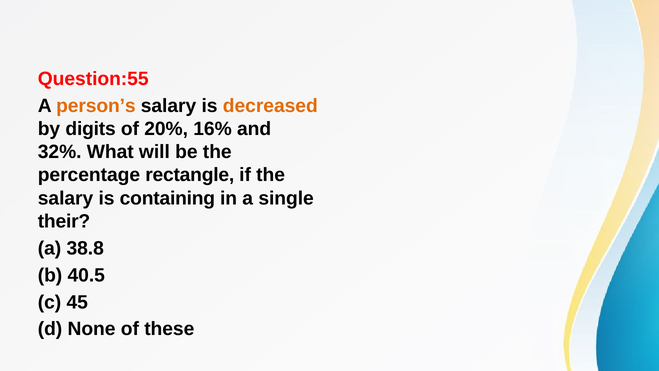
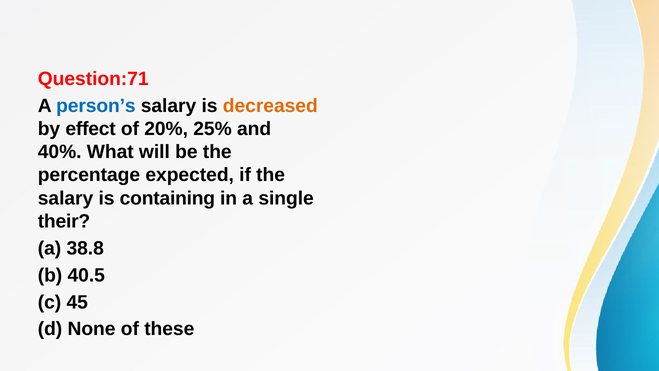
Question:55: Question:55 -> Question:71
person’s colour: orange -> blue
digits: digits -> effect
16%: 16% -> 25%
32%: 32% -> 40%
rectangle: rectangle -> expected
